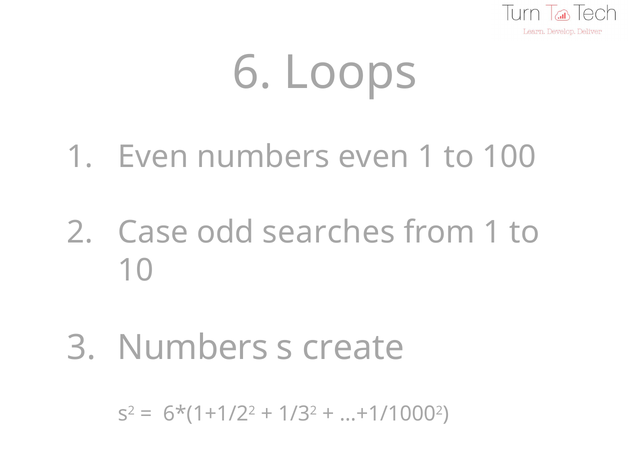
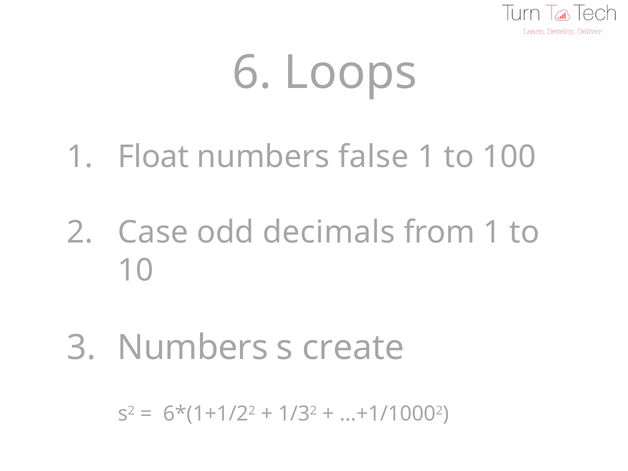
1 Even: Even -> Float
numbers even: even -> false
searches: searches -> decimals
